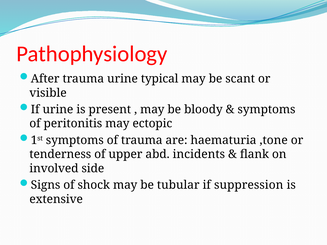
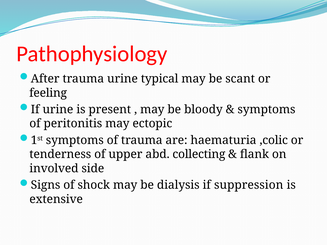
visible: visible -> feeling
,tone: ,tone -> ,colic
incidents: incidents -> collecting
tubular: tubular -> dialysis
